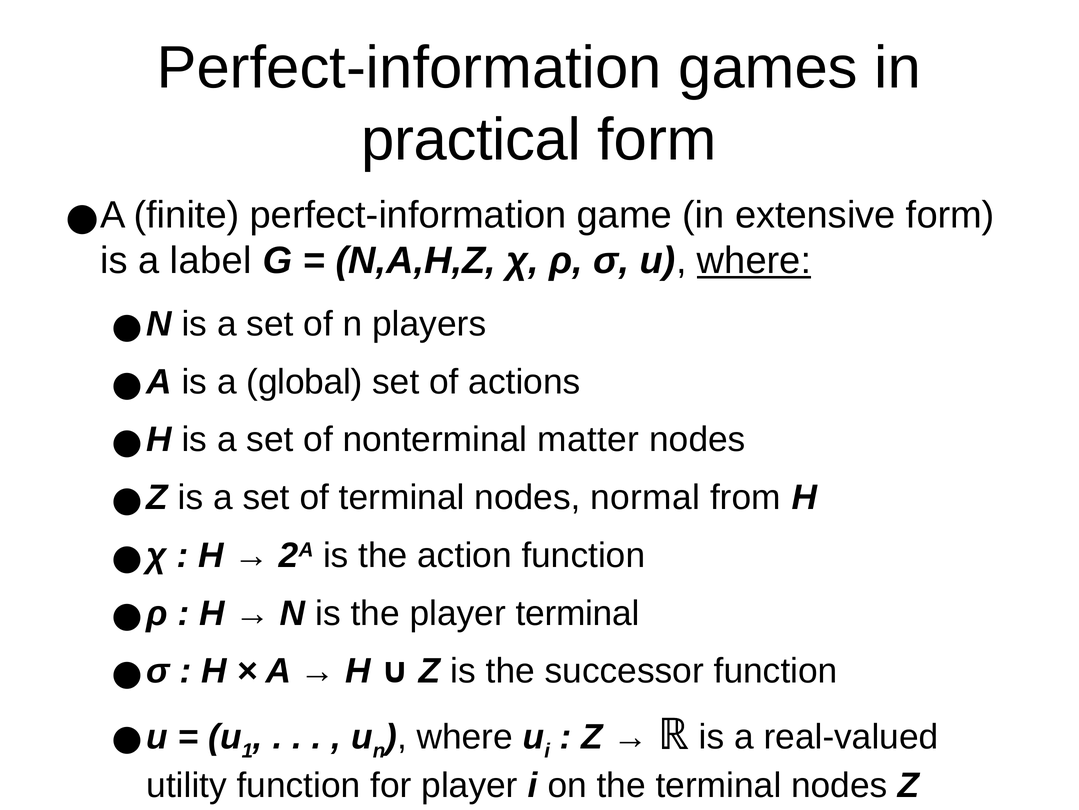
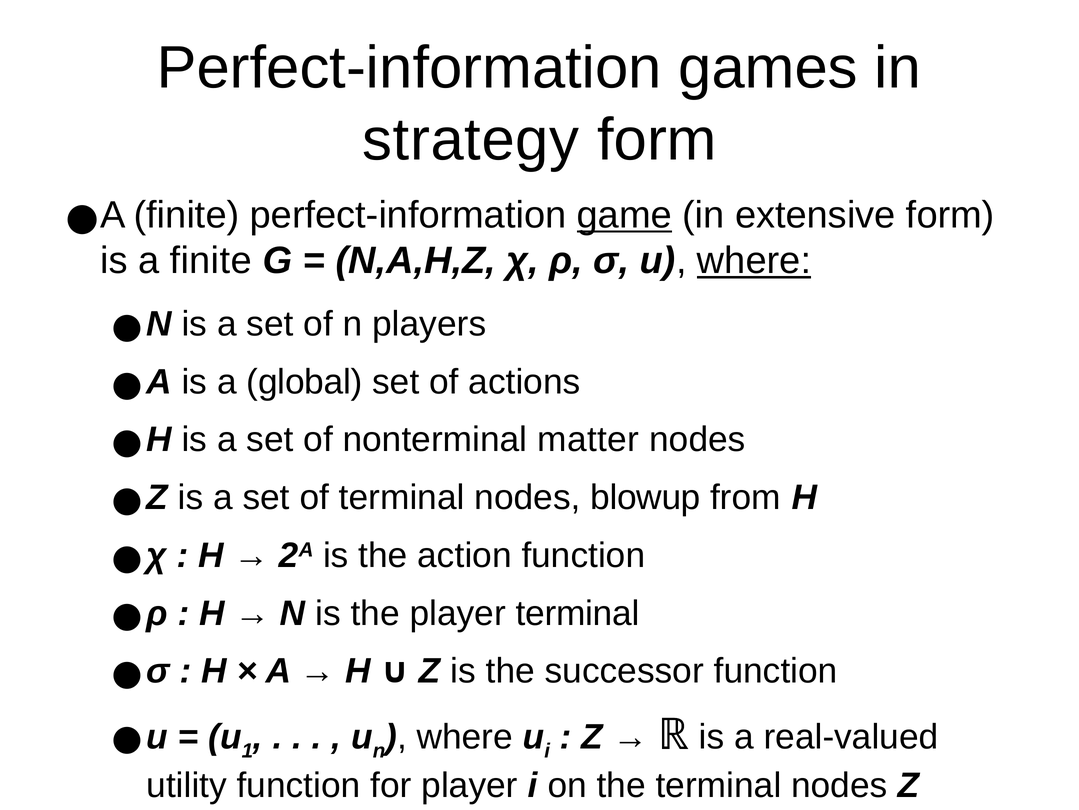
practical: practical -> strategy
game underline: none -> present
is a label: label -> finite
normal: normal -> blowup
